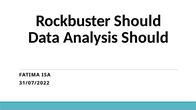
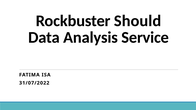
Analysis Should: Should -> Service
